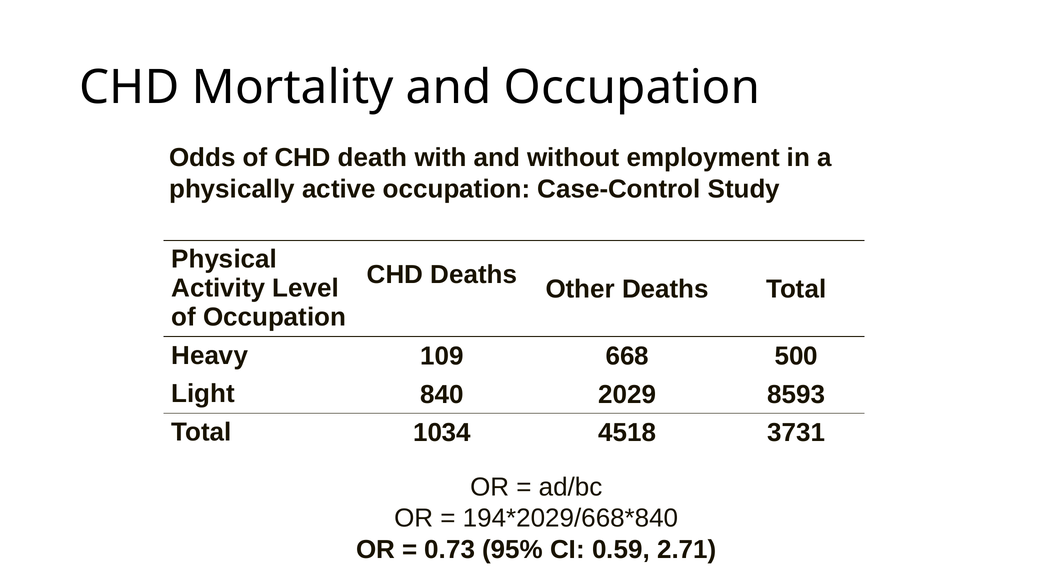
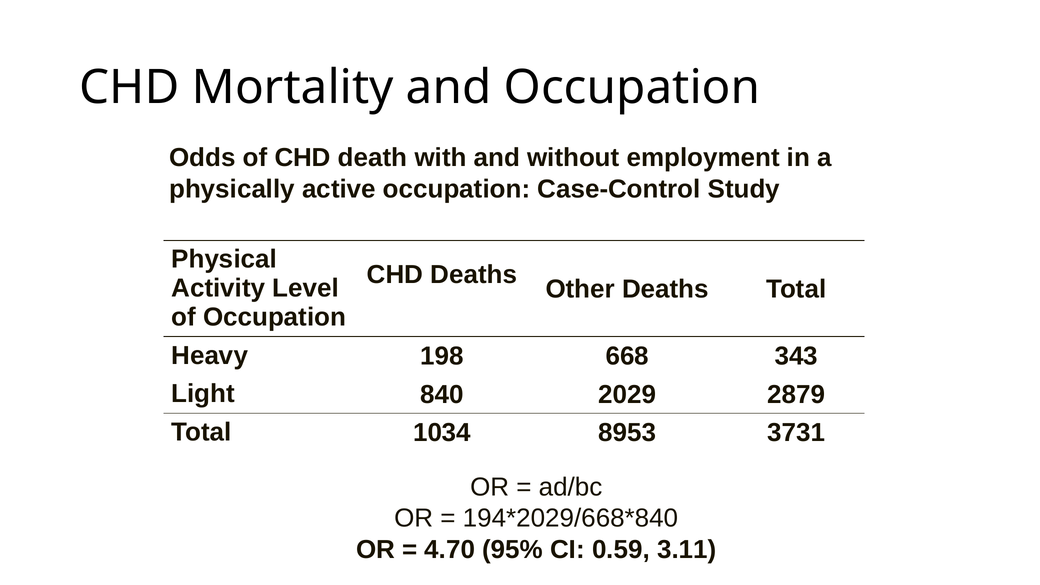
109: 109 -> 198
500: 500 -> 343
8593: 8593 -> 2879
4518: 4518 -> 8953
0.73: 0.73 -> 4.70
2.71: 2.71 -> 3.11
